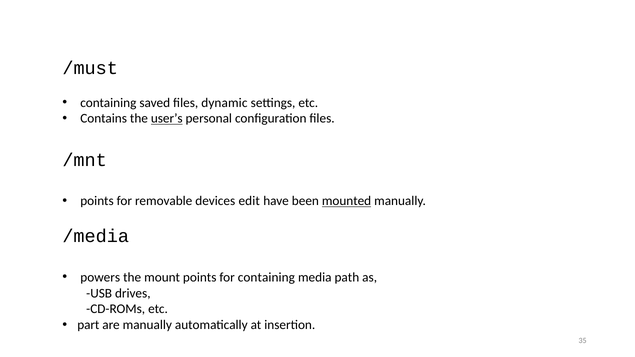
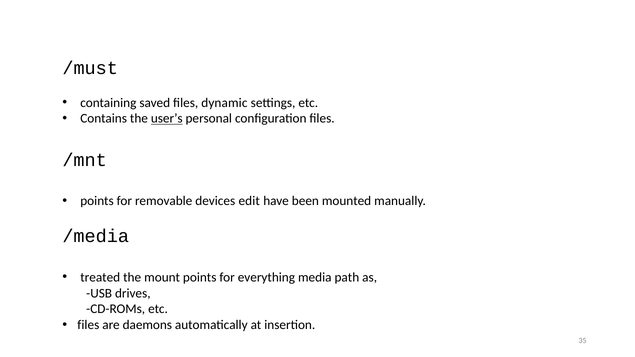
mounted underline: present -> none
powers: powers -> treated
for containing: containing -> everything
part at (88, 325): part -> files
are manually: manually -> daemons
